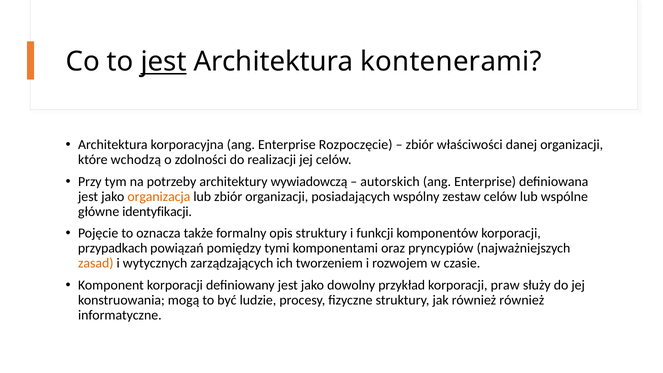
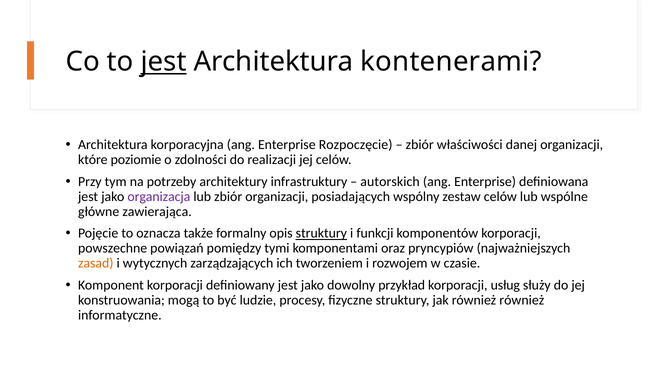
wchodzą: wchodzą -> poziomie
wywiadowczą: wywiadowczą -> infrastruktury
organizacja colour: orange -> purple
identyfikacji: identyfikacji -> zawierająca
struktury at (321, 233) underline: none -> present
przypadkach: przypadkach -> powszechne
praw: praw -> usług
